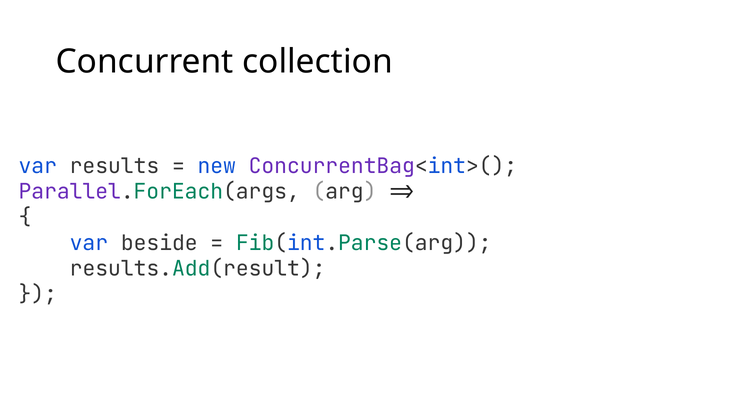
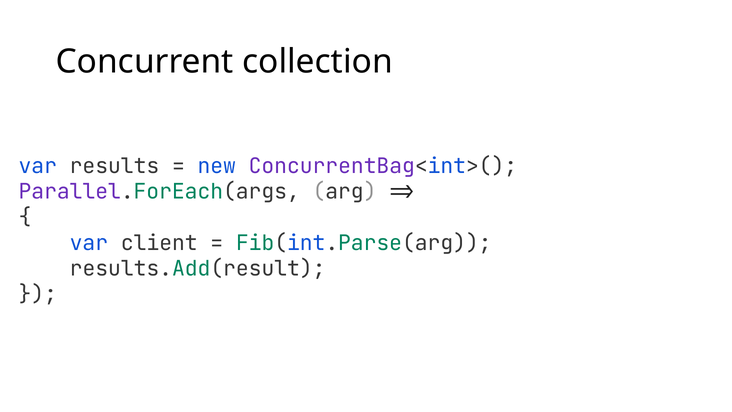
beside: beside -> client
